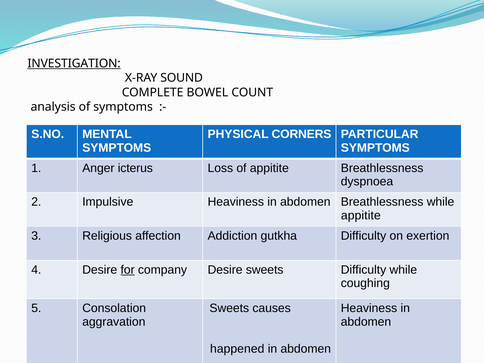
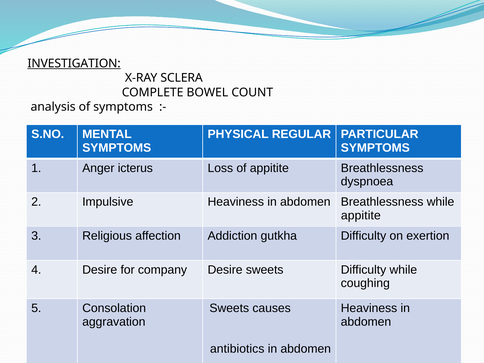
SOUND: SOUND -> SCLERA
CORNERS: CORNERS -> REGULAR
for underline: present -> none
happened: happened -> antibiotics
